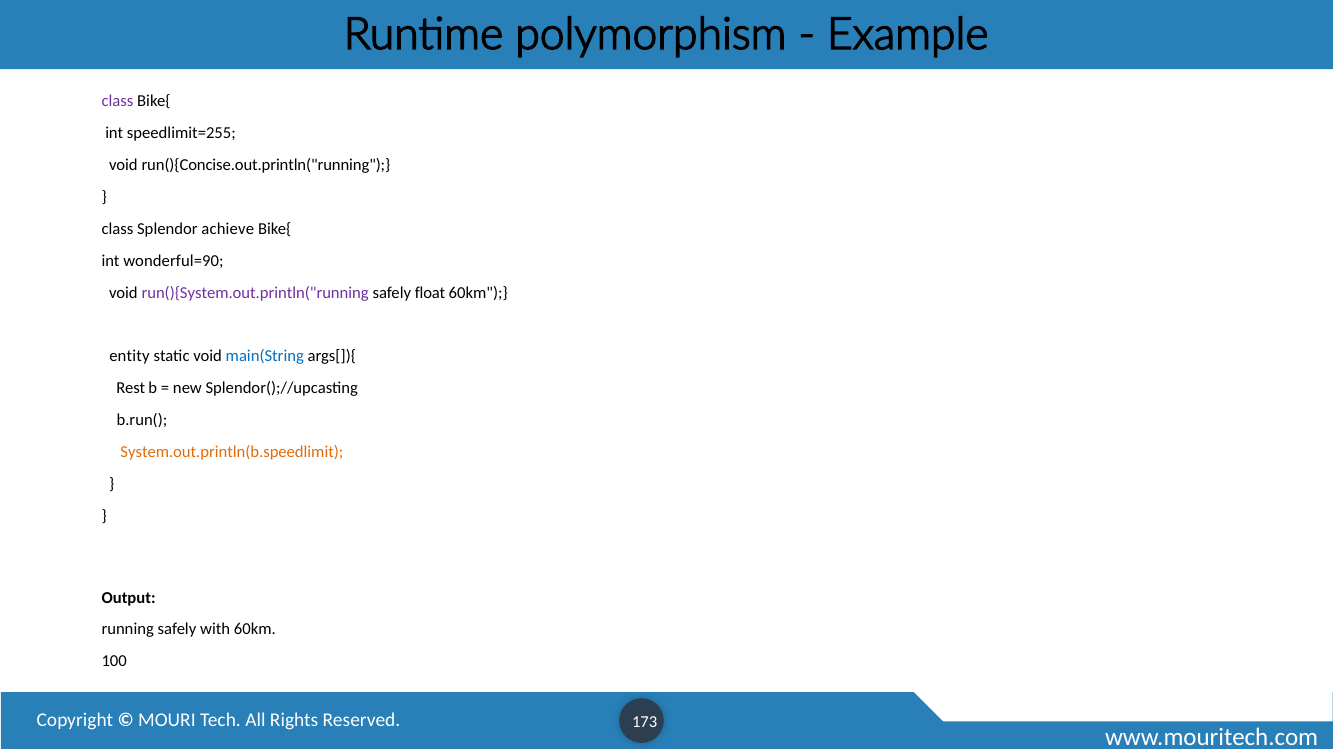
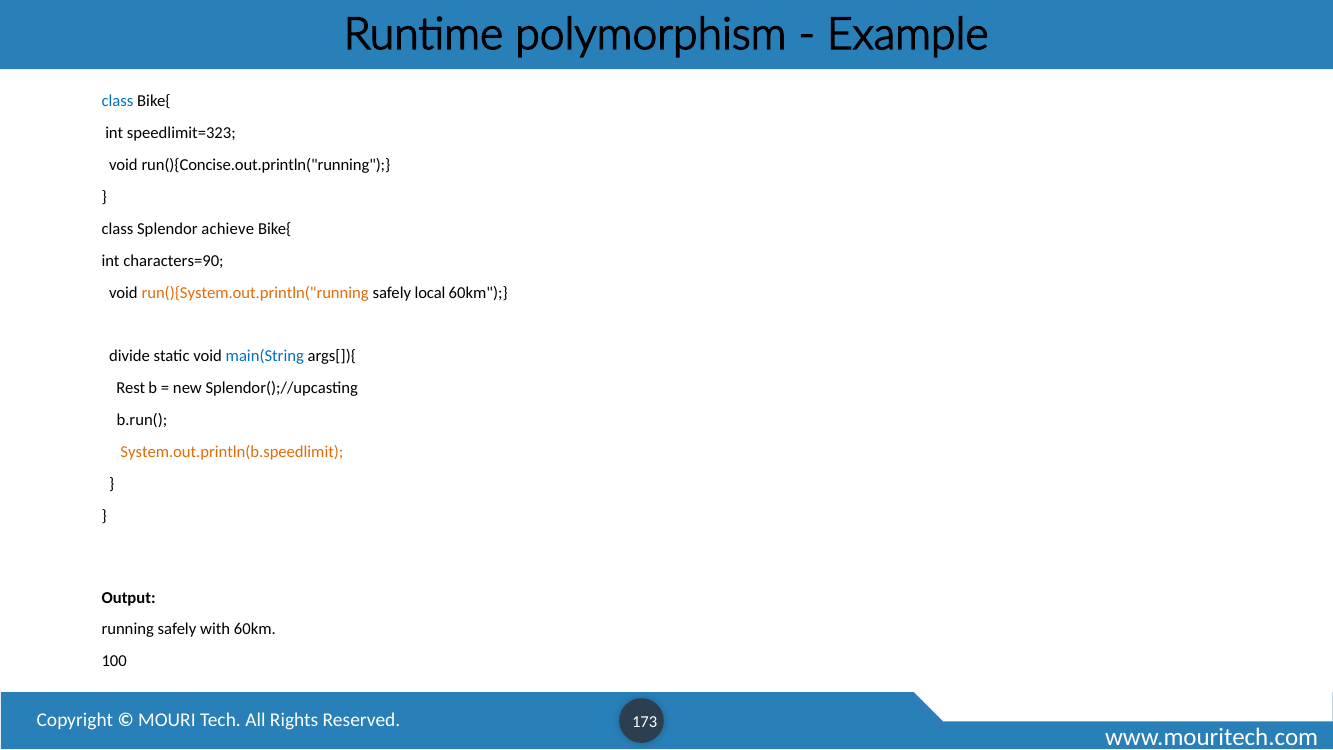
class at (118, 101) colour: purple -> blue
speedlimit=255: speedlimit=255 -> speedlimit=323
wonderful=90: wonderful=90 -> characters=90
run(){System.out.println("running colour: purple -> orange
float: float -> local
entity: entity -> divide
